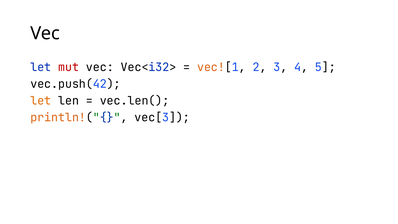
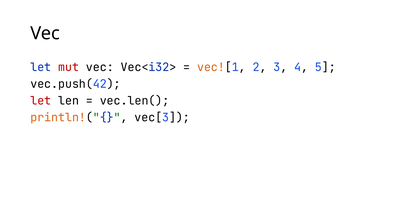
let at (41, 101) colour: orange -> red
